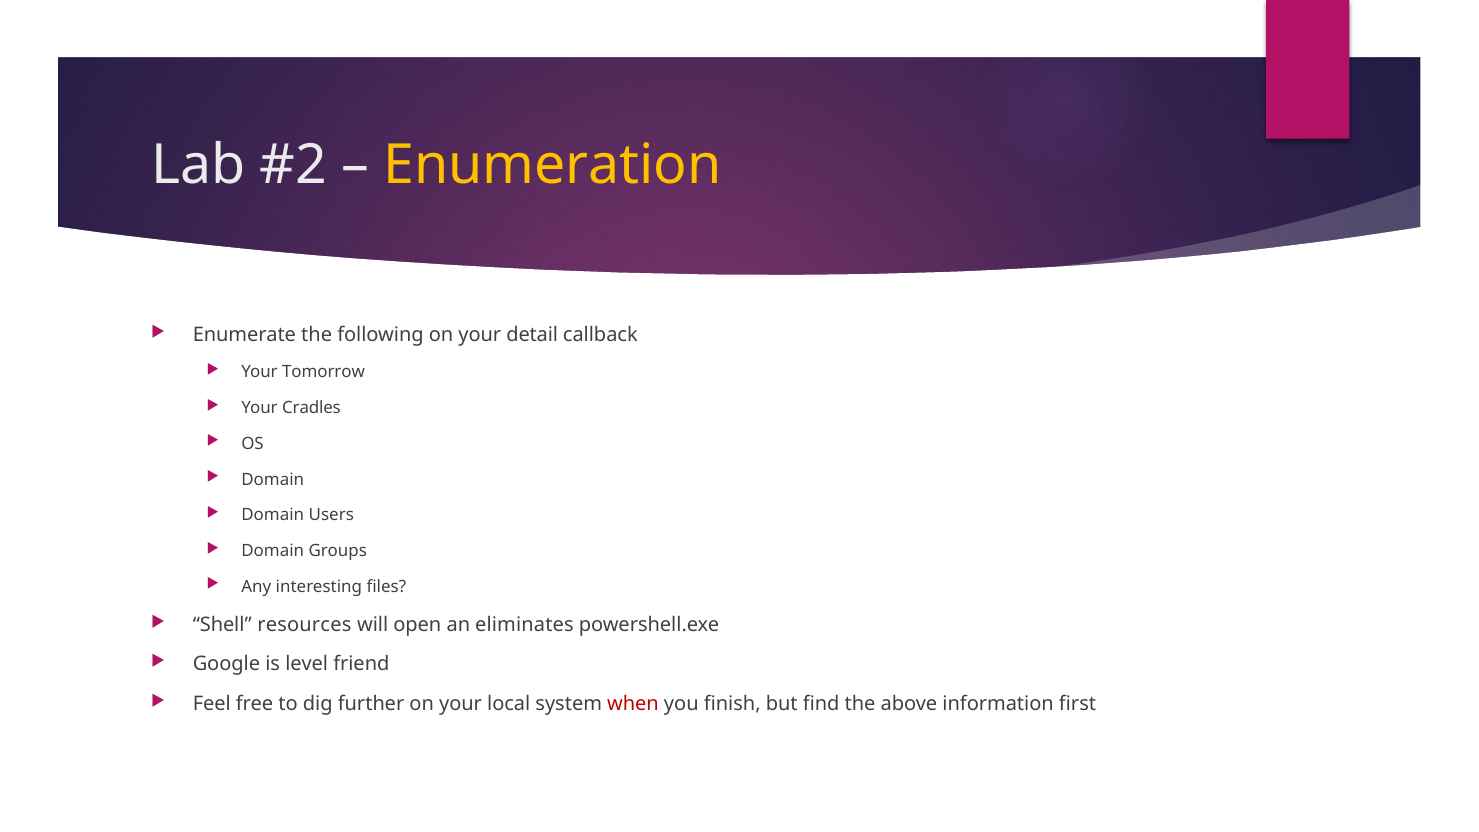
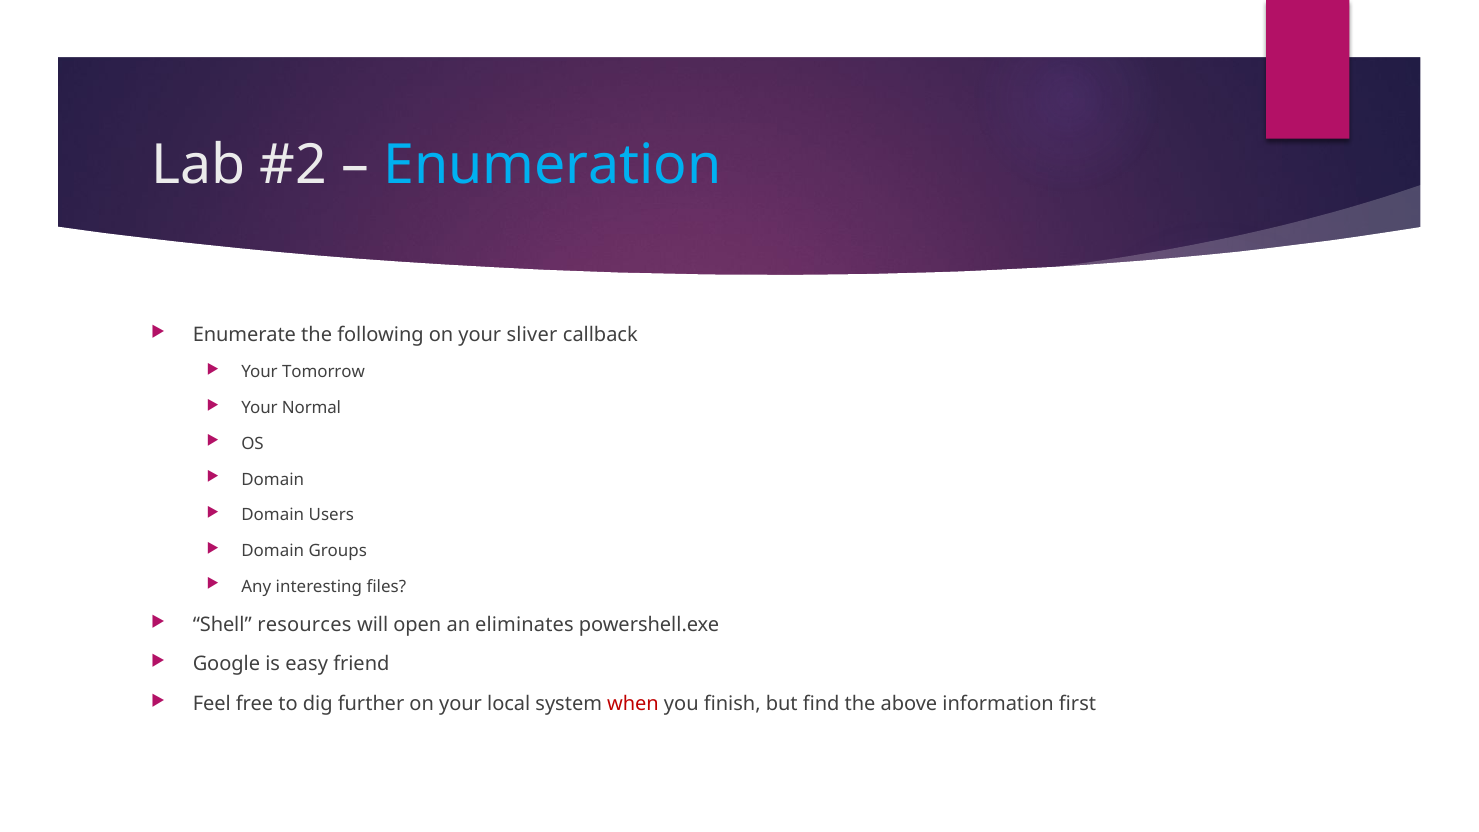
Enumeration colour: yellow -> light blue
detail: detail -> sliver
Cradles: Cradles -> Normal
level: level -> easy
